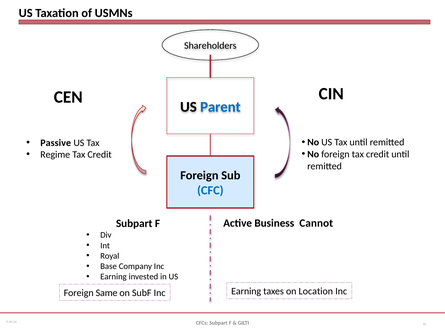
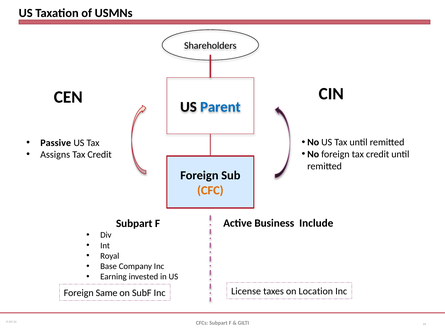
Regime: Regime -> Assigns
CFC at (210, 190) colour: blue -> orange
Cannot: Cannot -> Include
Inc Earning: Earning -> License
